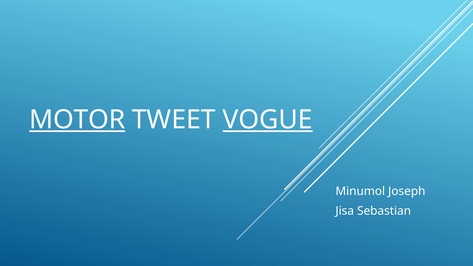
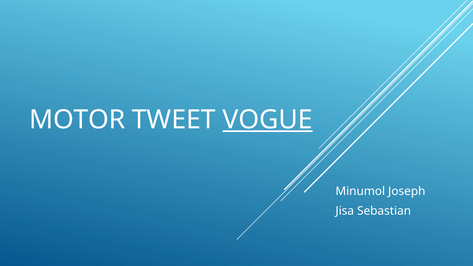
MOTOR underline: present -> none
